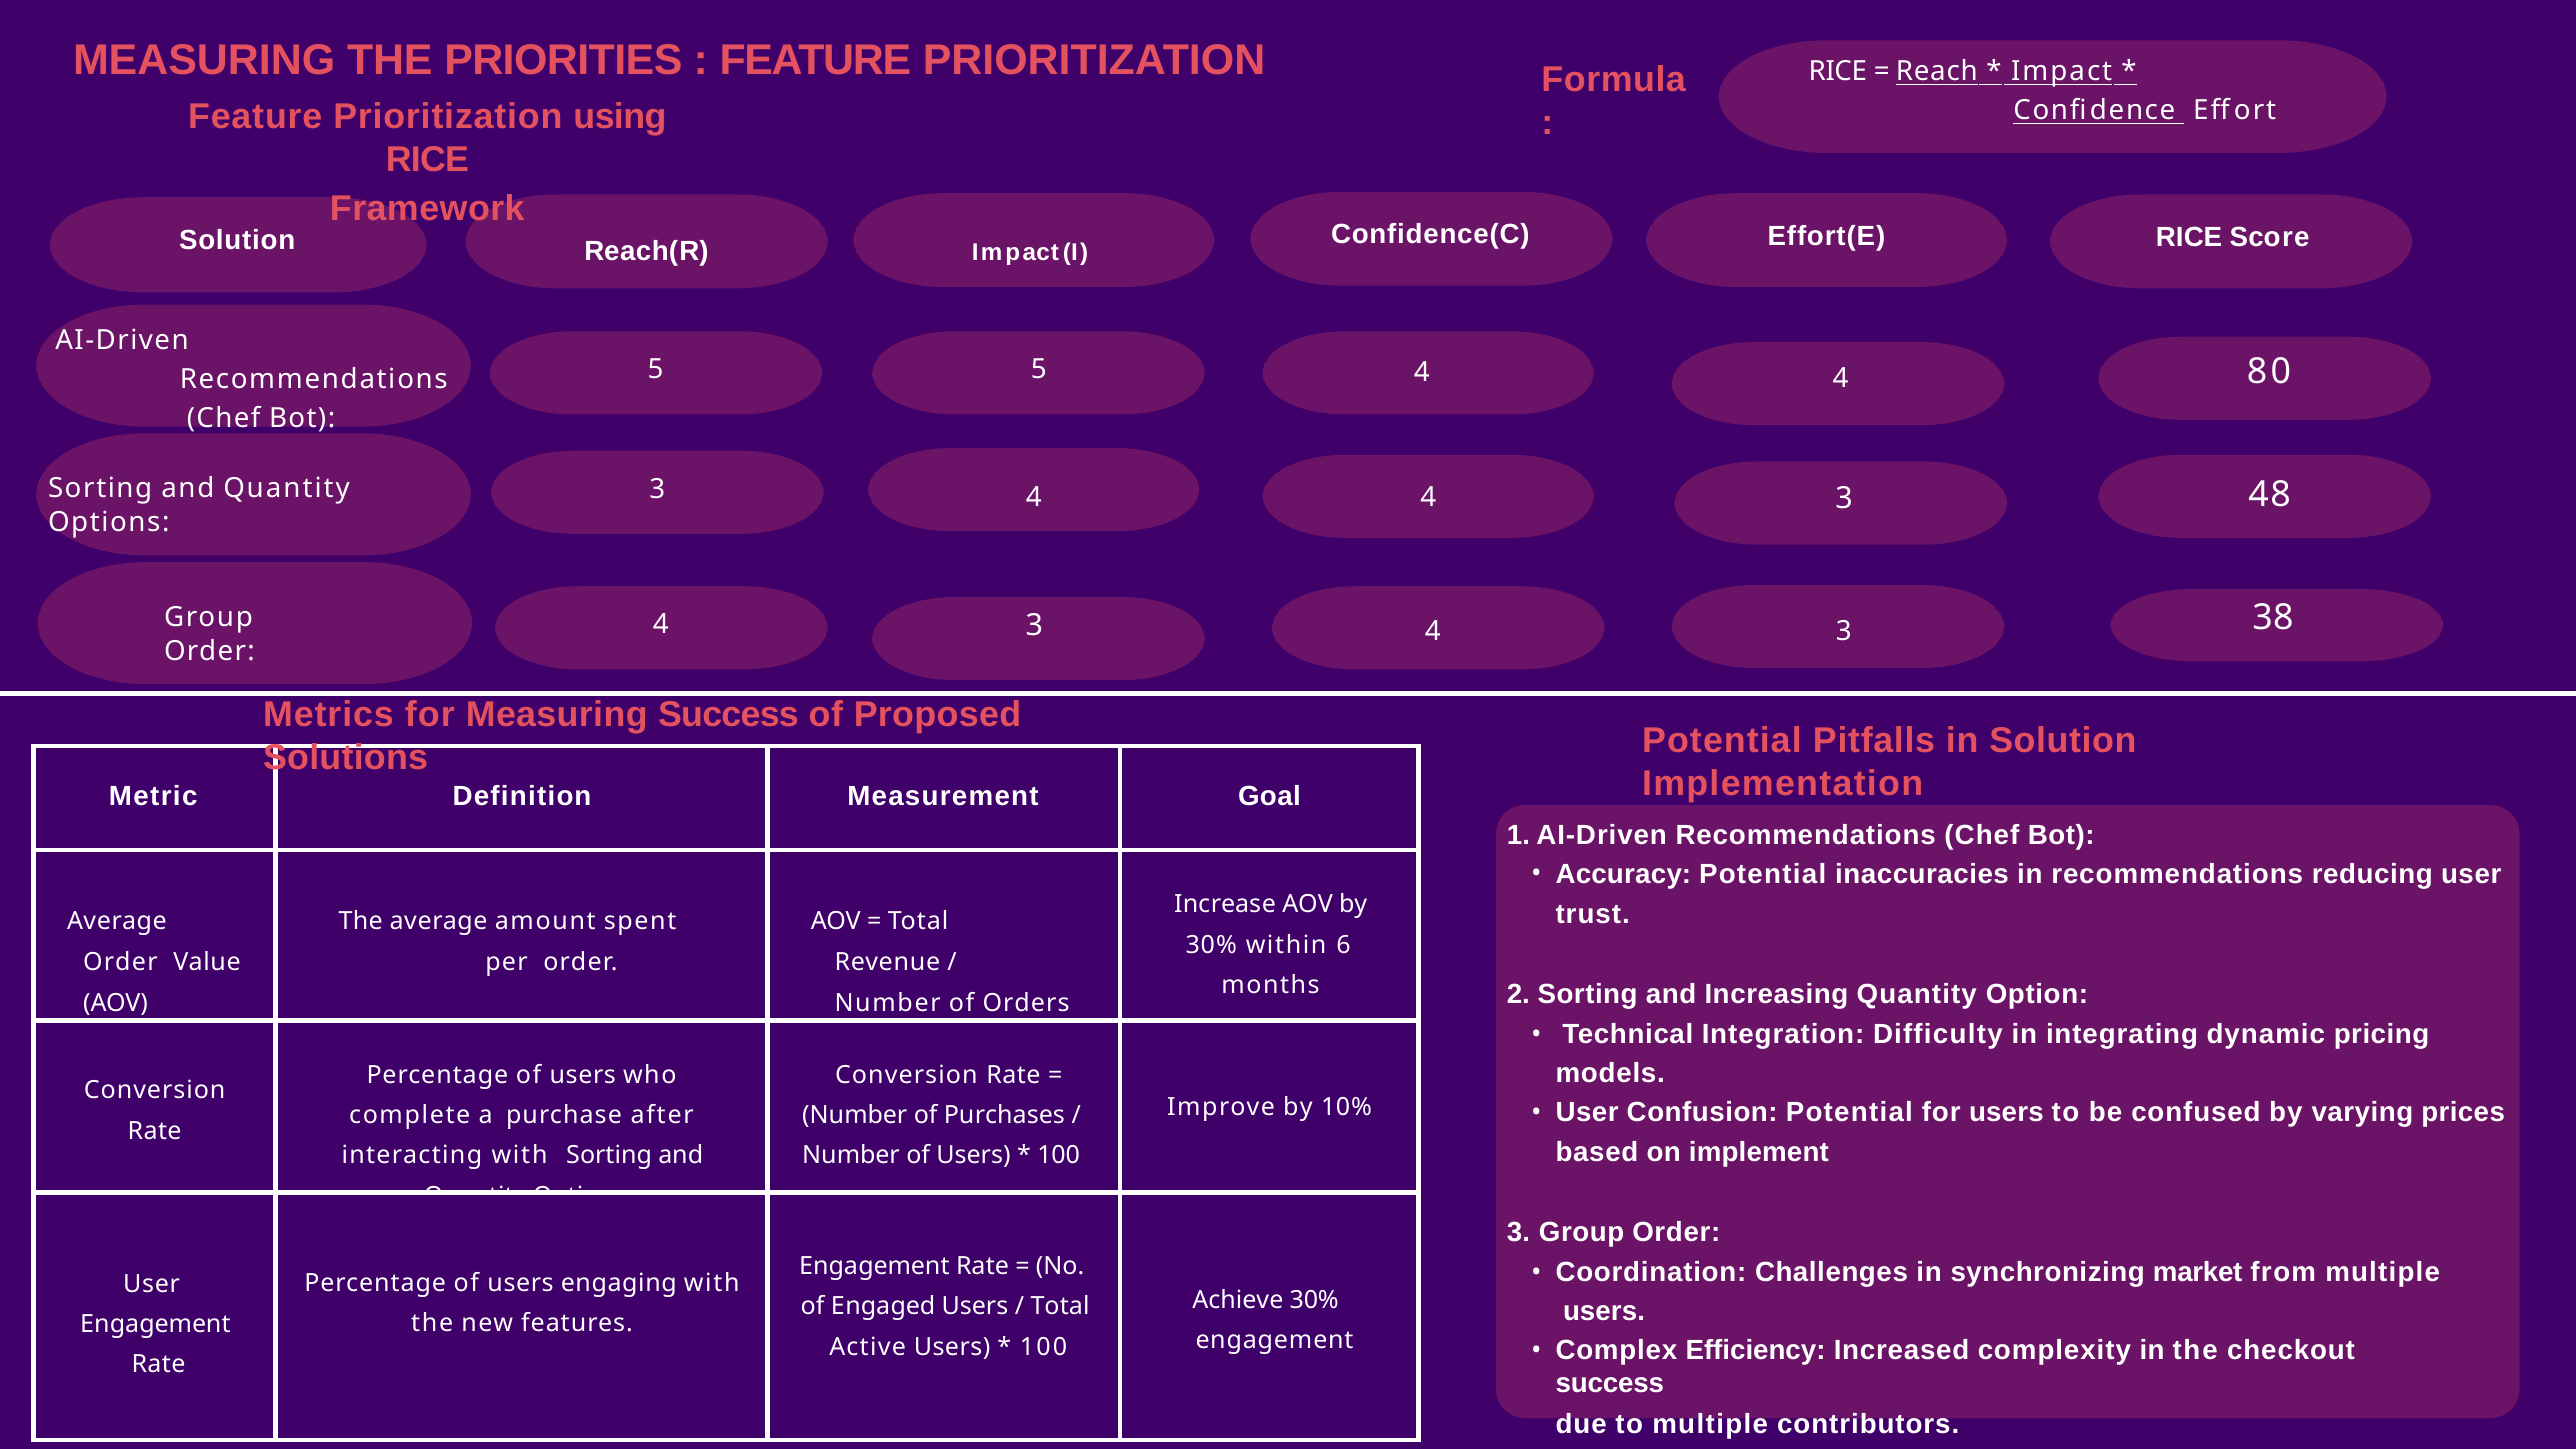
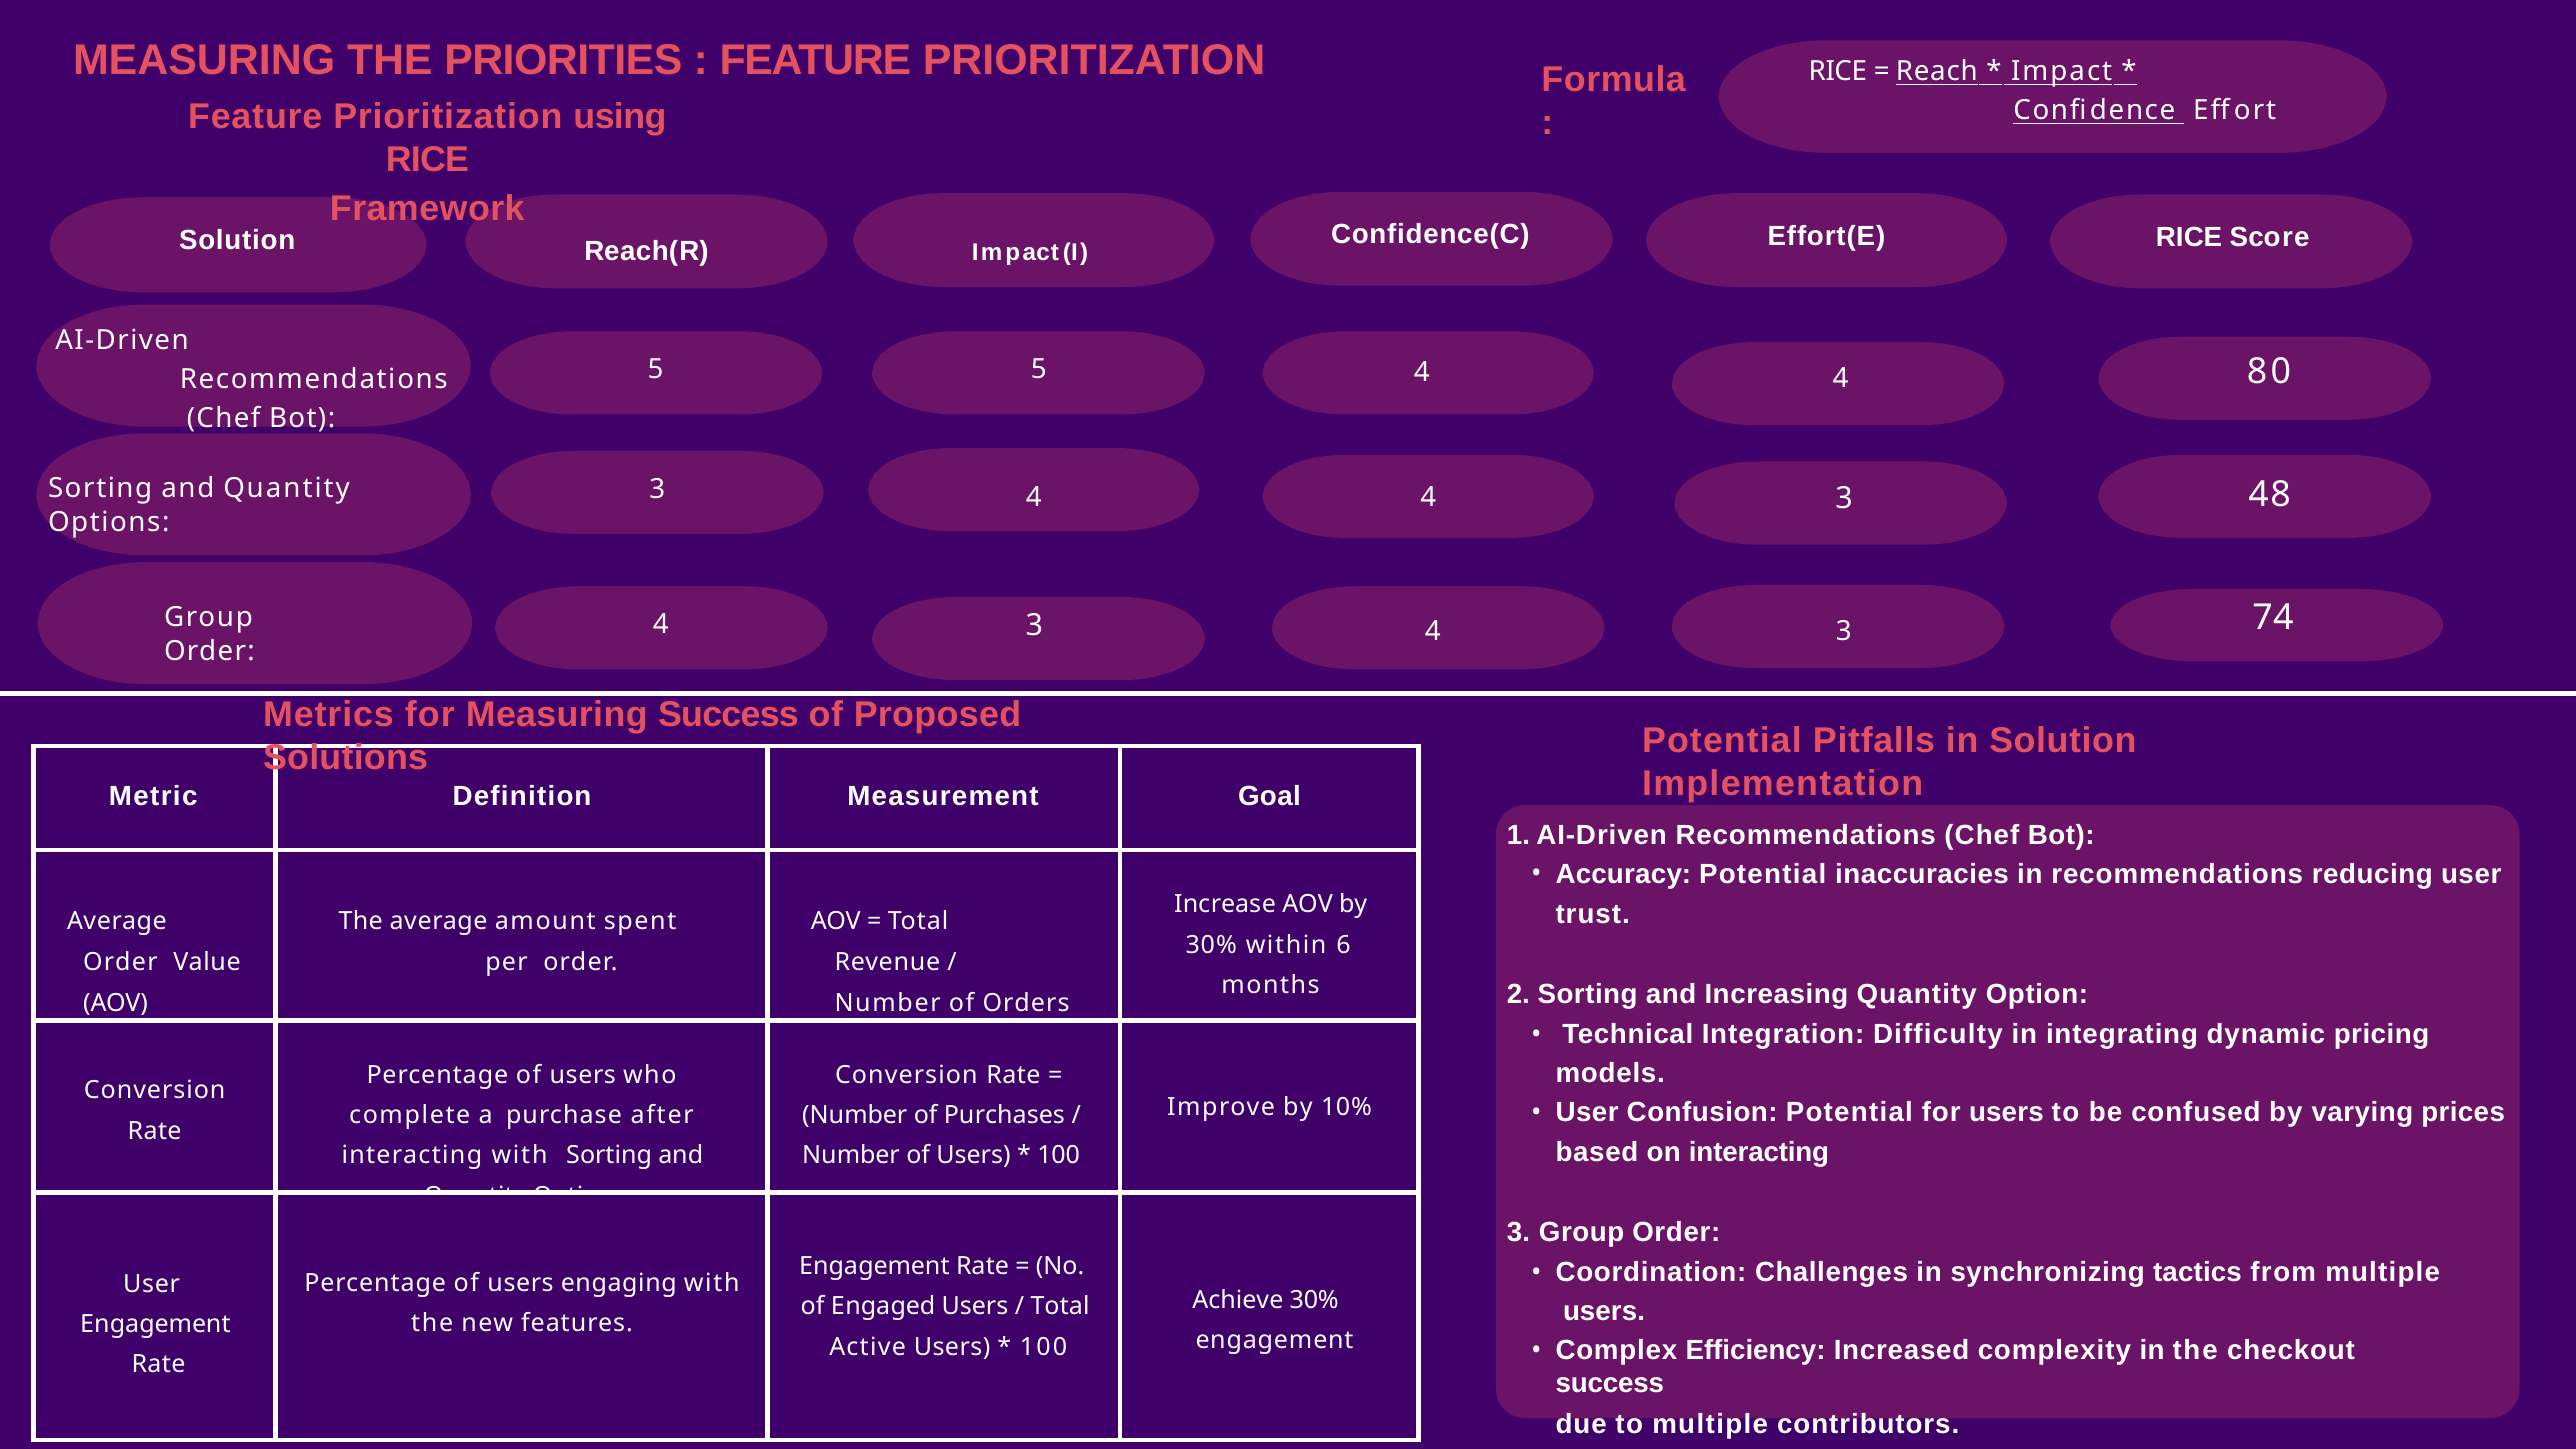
38: 38 -> 74
on implement: implement -> interacting
market: market -> tactics
